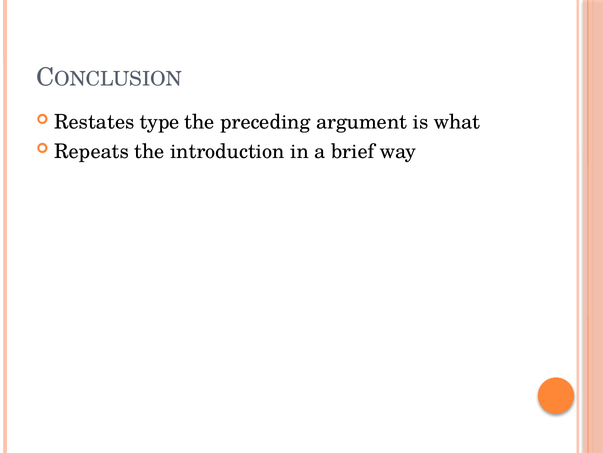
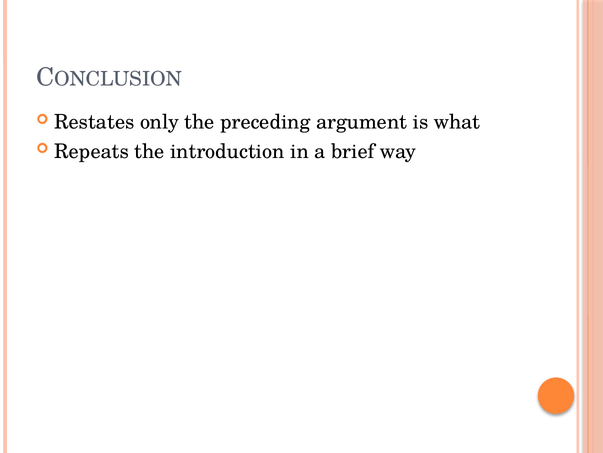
type: type -> only
